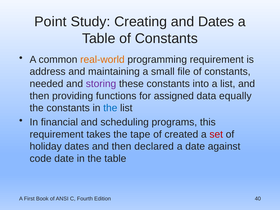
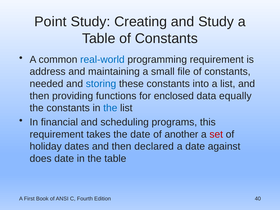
and Dates: Dates -> Study
real-world colour: orange -> blue
storing colour: purple -> blue
assigned: assigned -> enclosed
the tape: tape -> date
created: created -> another
code: code -> does
